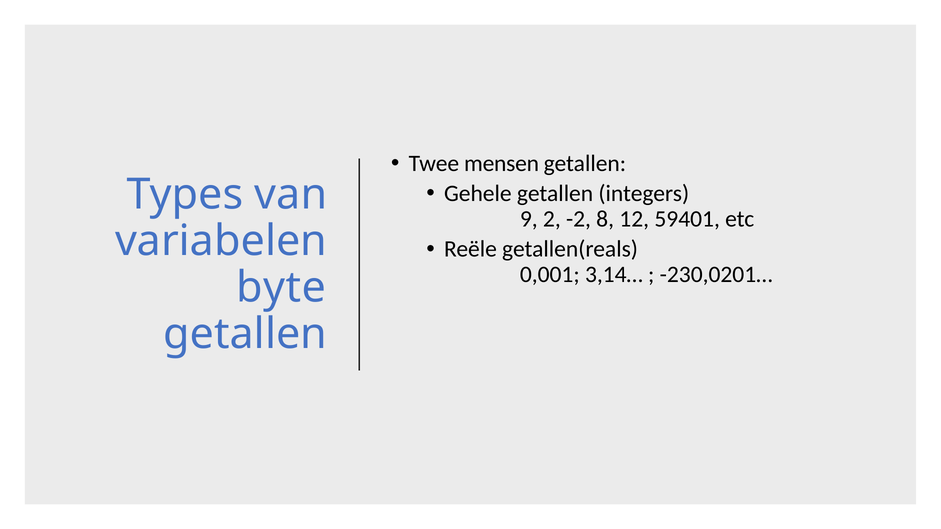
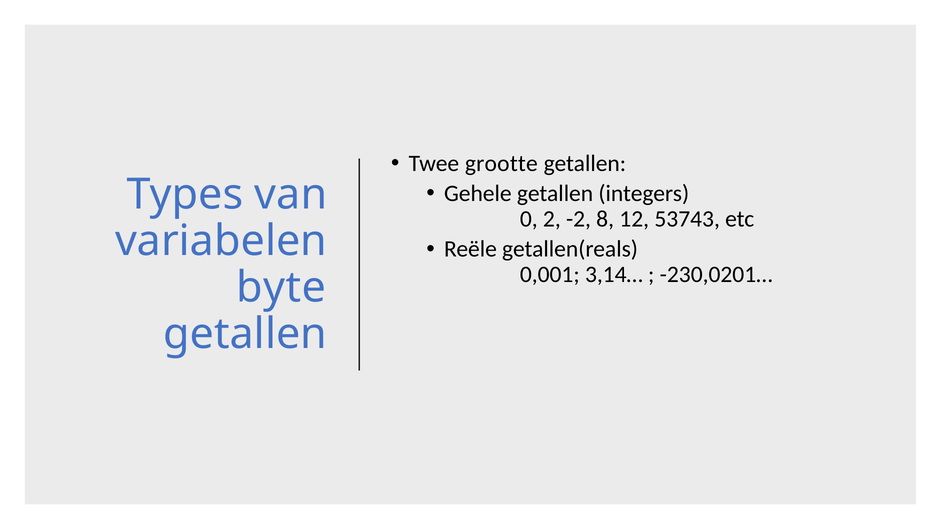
mensen: mensen -> grootte
9: 9 -> 0
59401: 59401 -> 53743
